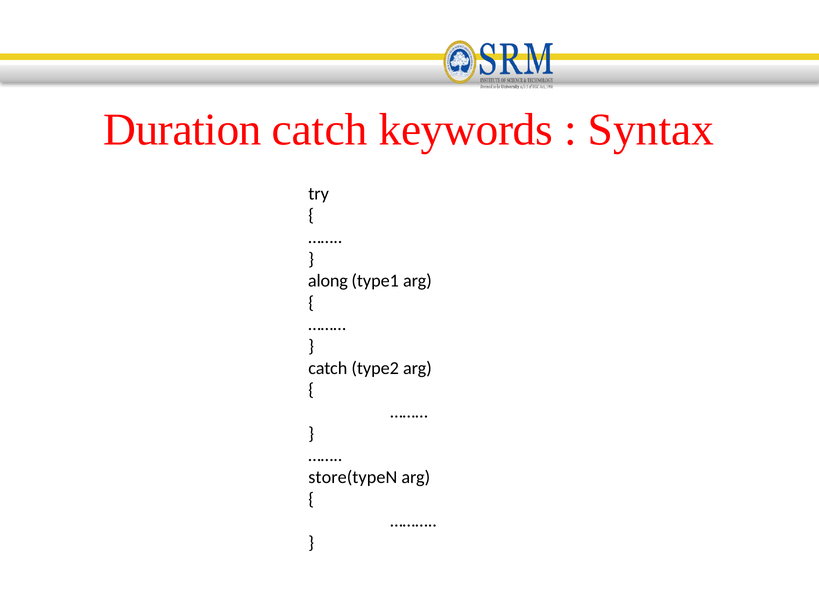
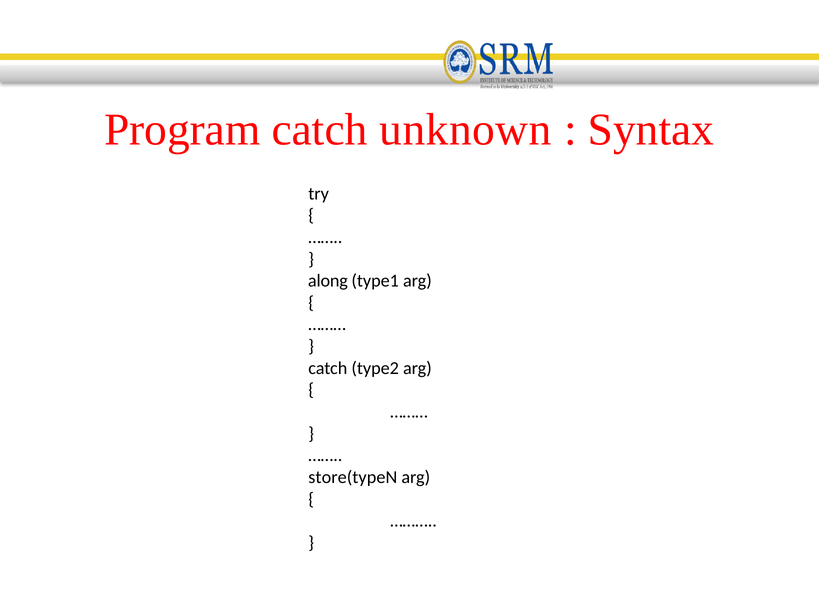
Duration: Duration -> Program
keywords: keywords -> unknown
